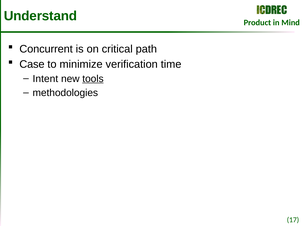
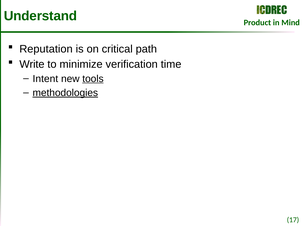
Concurrent: Concurrent -> Reputation
Case: Case -> Write
methodologies underline: none -> present
